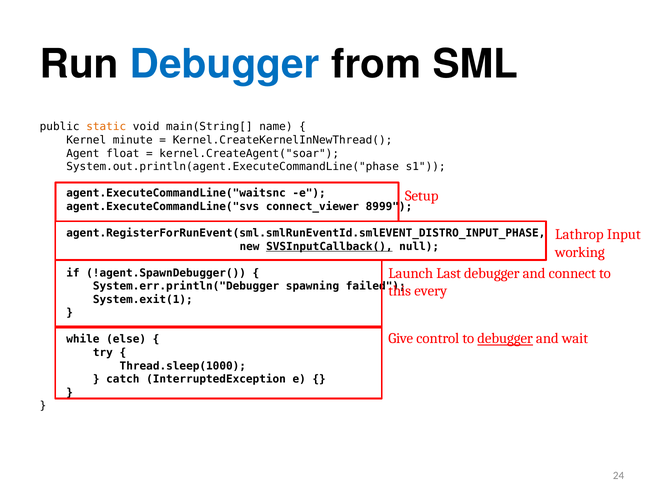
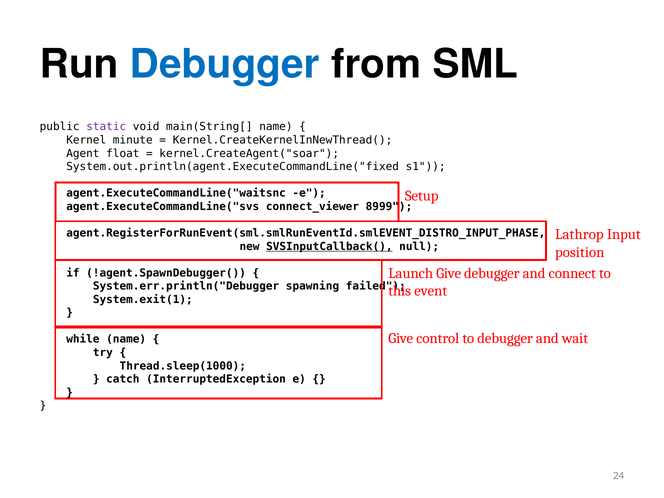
static colour: orange -> purple
System.out.println(agent.ExecuteCommandLine("phase: System.out.println(agent.ExecuteCommandLine("phase -> System.out.println(agent.ExecuteCommandLine("fixed
working: working -> position
Launch Last: Last -> Give
every: every -> event
debugger at (505, 339) underline: present -> none
while else: else -> name
